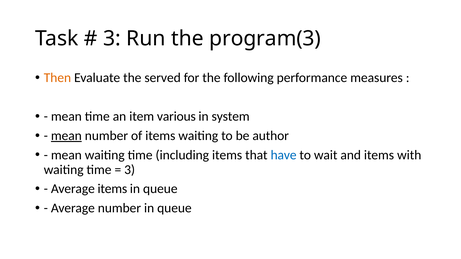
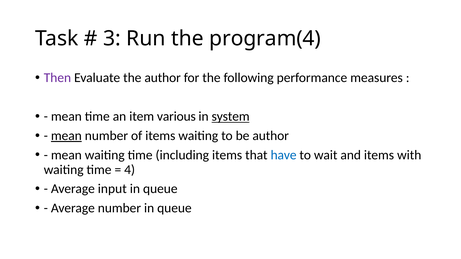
program(3: program(3 -> program(4
Then colour: orange -> purple
the served: served -> author
system underline: none -> present
3 at (130, 170): 3 -> 4
Average items: items -> input
